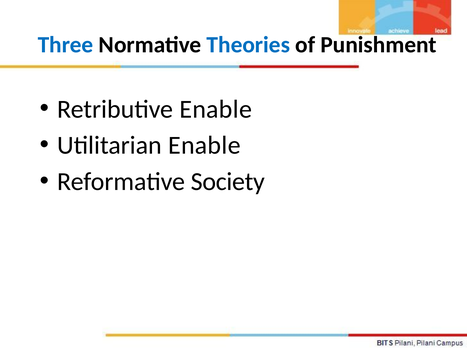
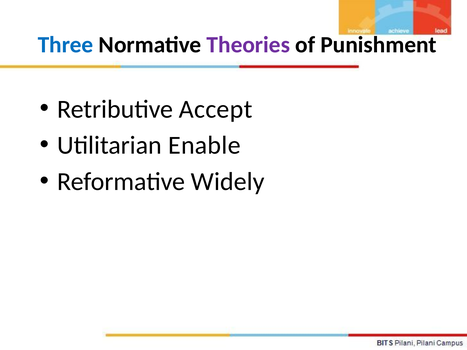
Theories colour: blue -> purple
Retributive Enable: Enable -> Accept
Society: Society -> Widely
